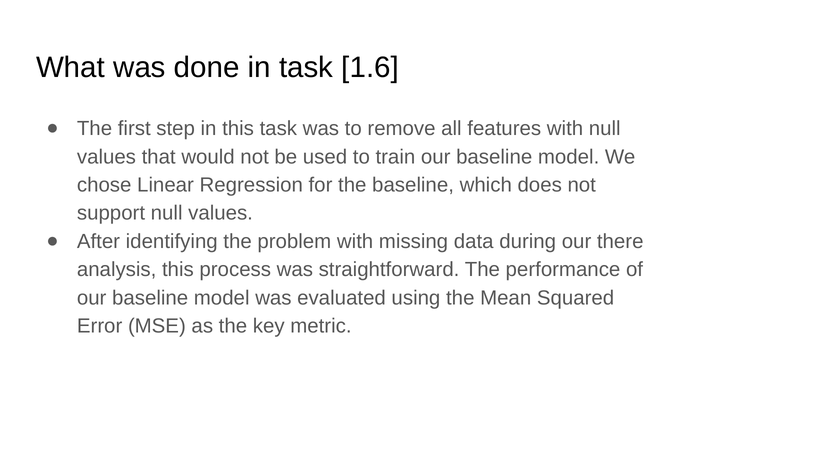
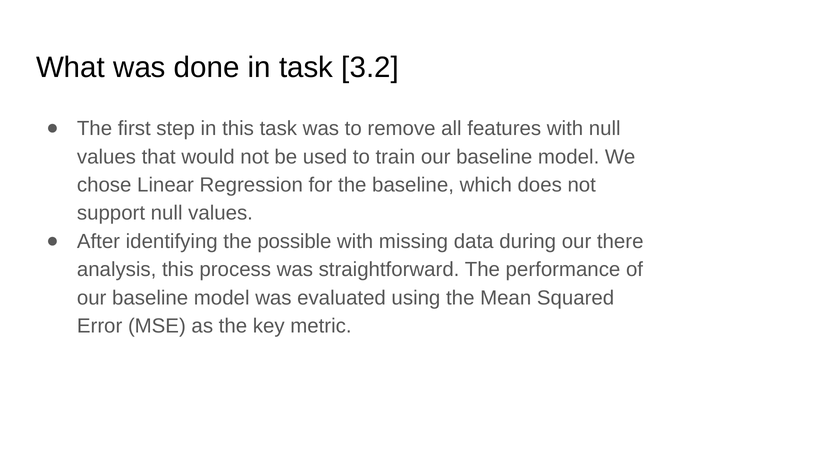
1.6: 1.6 -> 3.2
problem: problem -> possible
